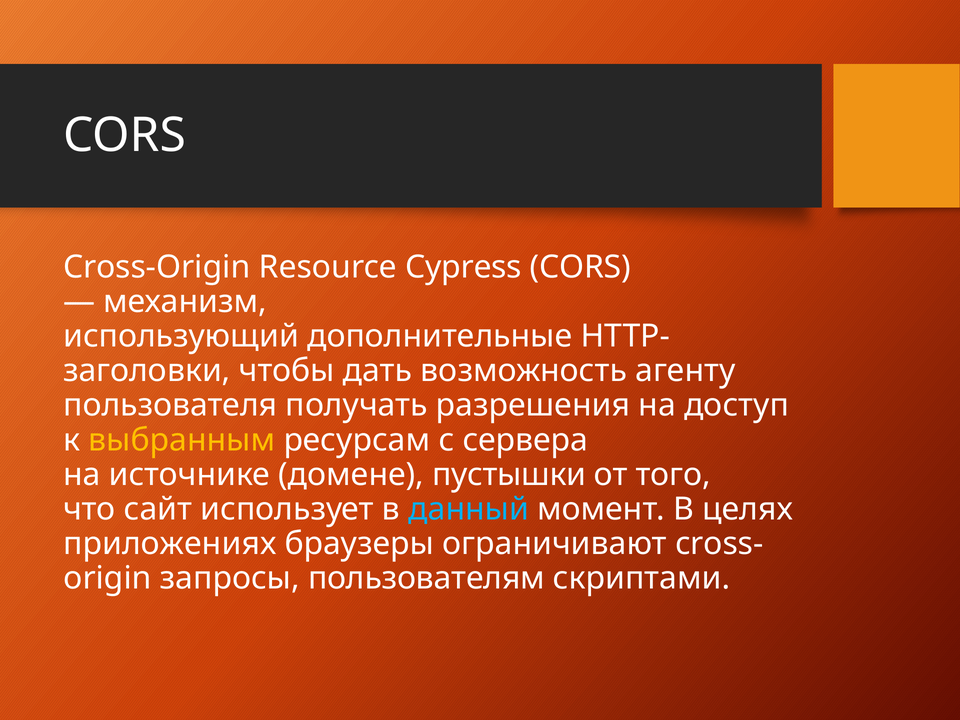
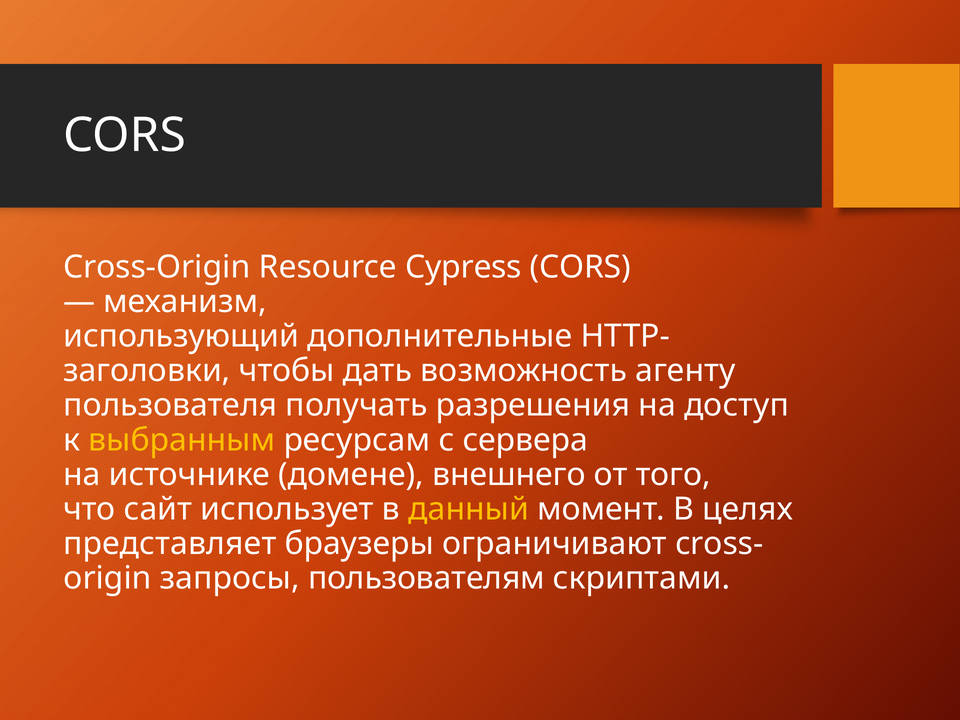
пустышки: пустышки -> внешнего
данный colour: light blue -> yellow
приложениях: приложениях -> представляет
